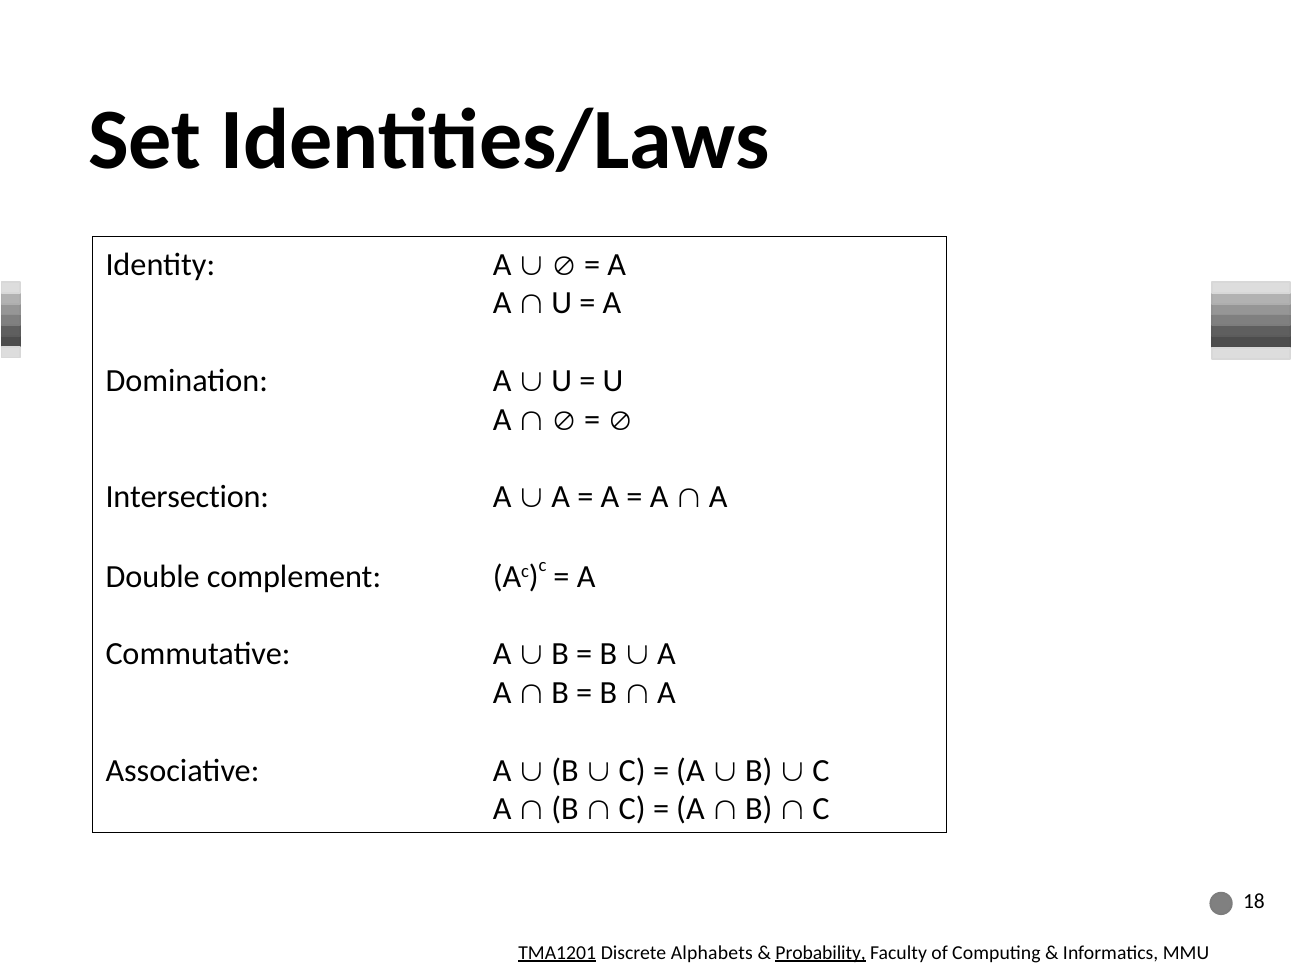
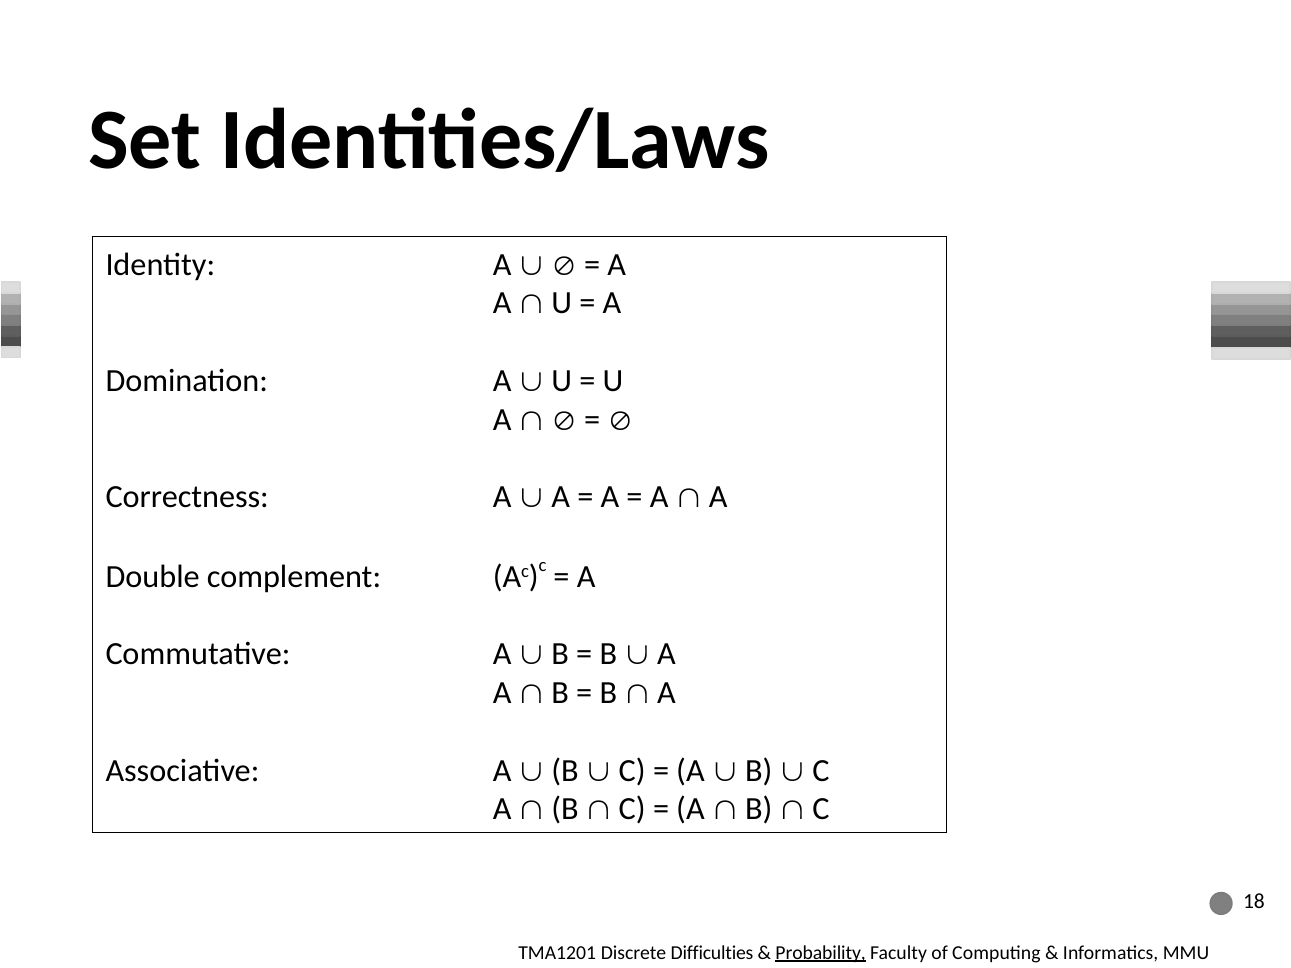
Intersection: Intersection -> Correctness
TMA1201 underline: present -> none
Alphabets: Alphabets -> Difficulties
